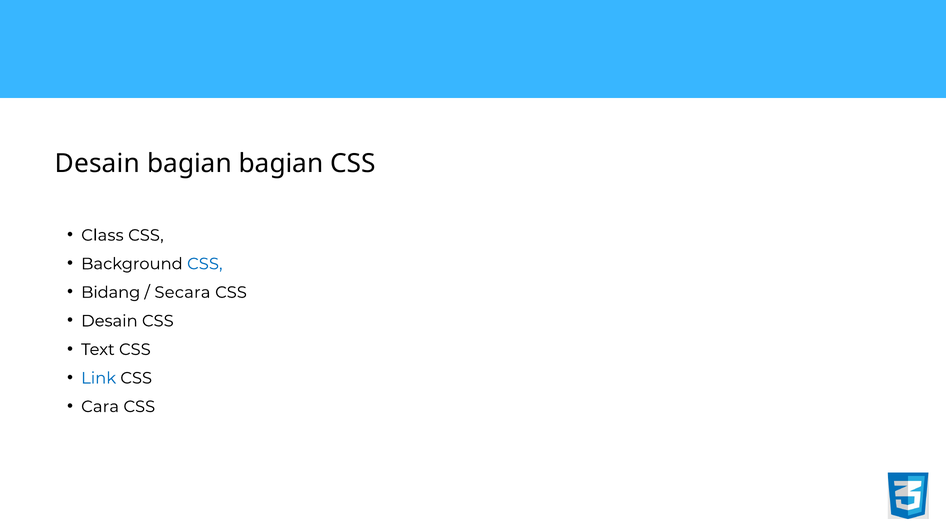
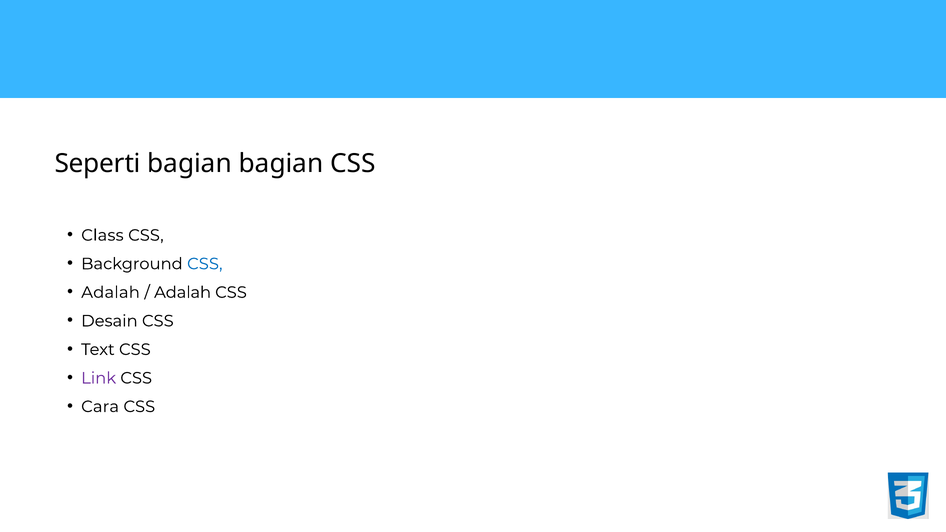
Desain at (97, 164): Desain -> Seperti
Bidang at (111, 292): Bidang -> Adalah
Secara at (182, 292): Secara -> Adalah
Link colour: blue -> purple
